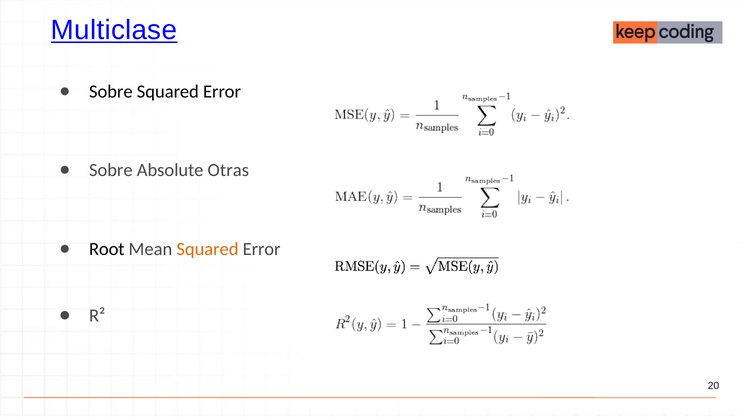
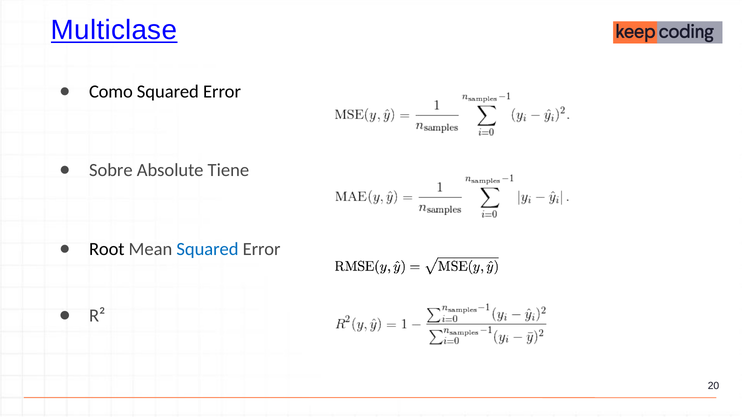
Sobre at (111, 92): Sobre -> Como
Otras: Otras -> Tiene
Squared at (207, 249) colour: orange -> blue
